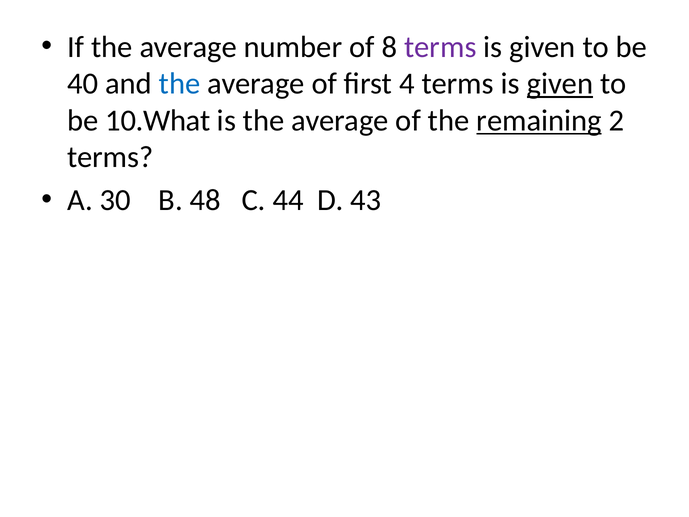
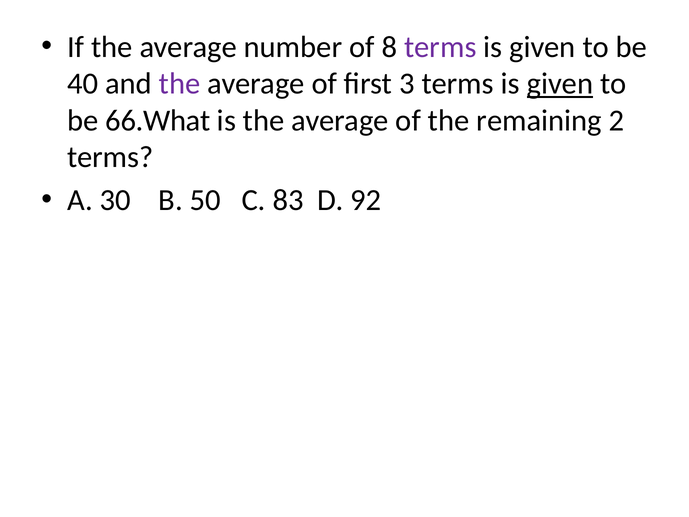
the at (180, 84) colour: blue -> purple
4: 4 -> 3
10.What: 10.What -> 66.What
remaining underline: present -> none
48: 48 -> 50
44: 44 -> 83
43: 43 -> 92
